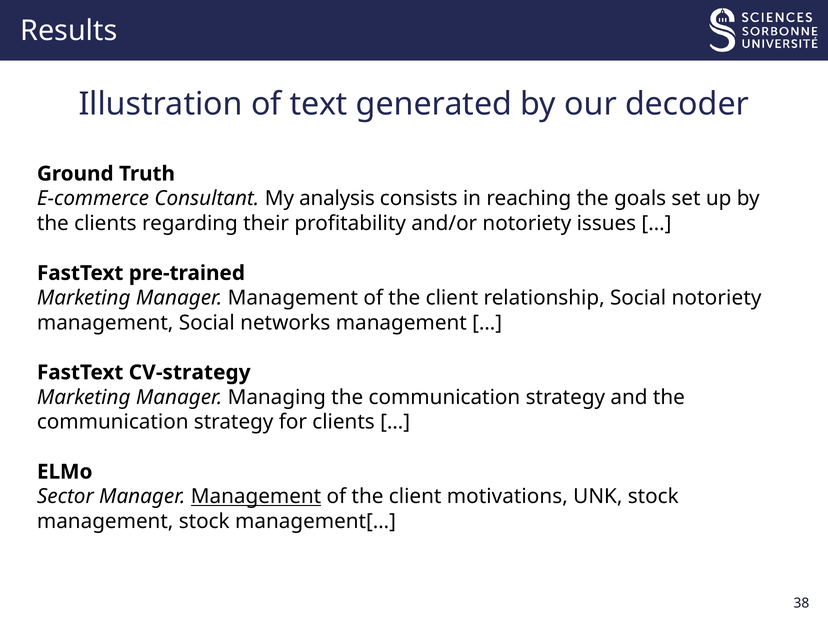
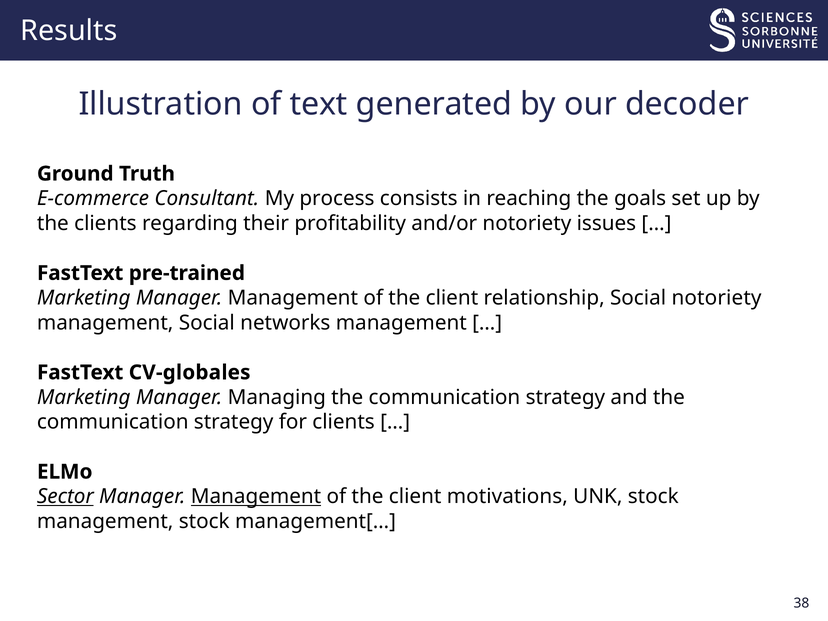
analysis: analysis -> process
CV-strategy: CV-strategy -> CV-globales
Sector underline: none -> present
